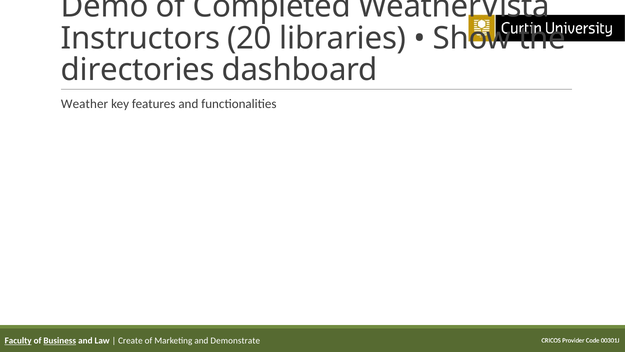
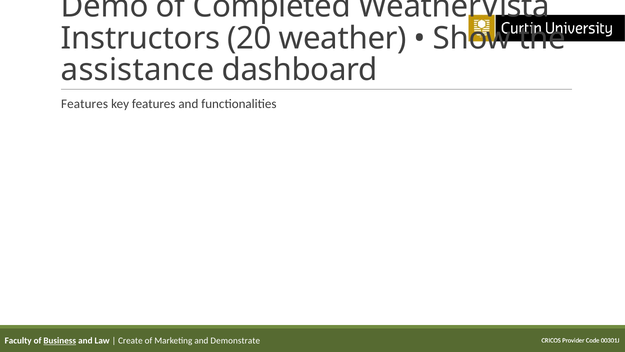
libraries: libraries -> weather
directories: directories -> assistance
Weather at (85, 104): Weather -> Features
Faculty underline: present -> none
